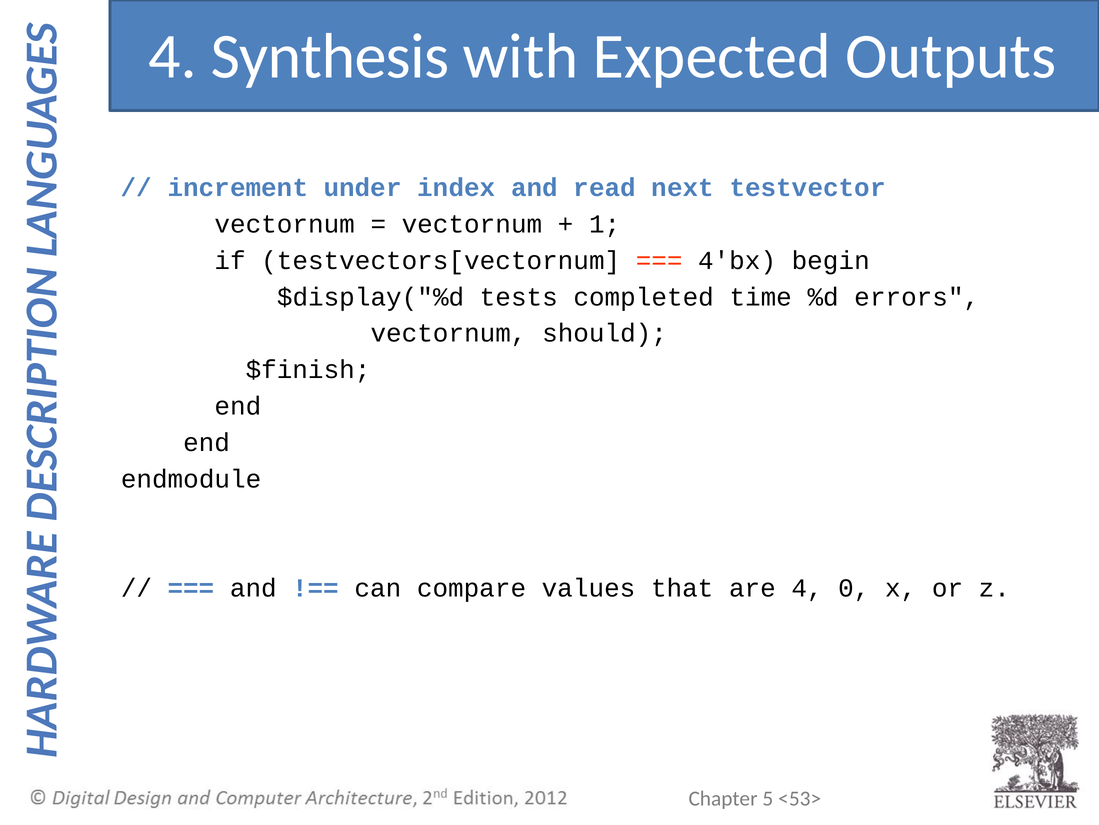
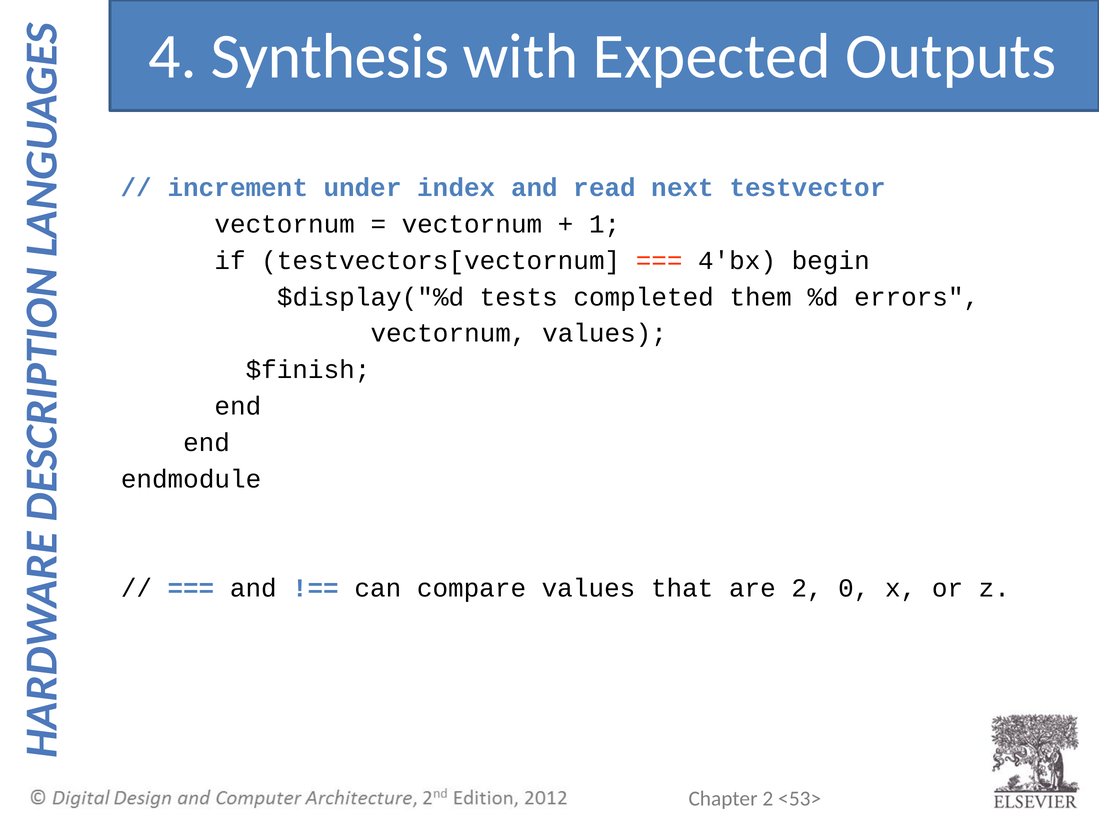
time: time -> them
vectornum should: should -> values
are 4: 4 -> 2
5 at (768, 798): 5 -> 2
